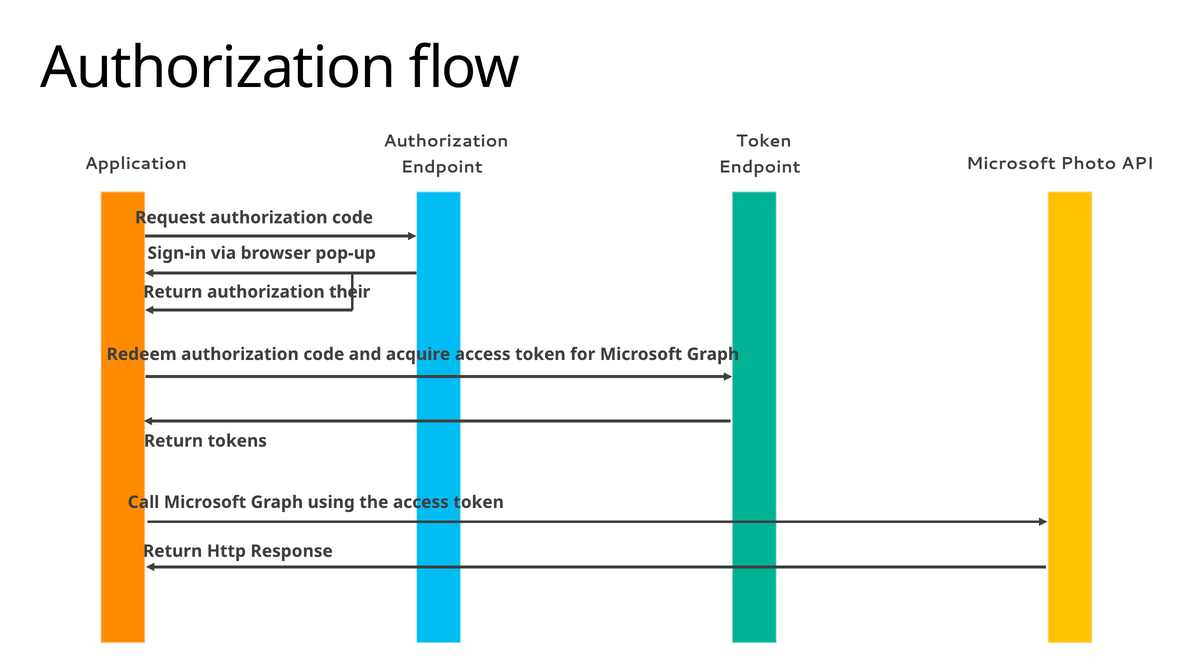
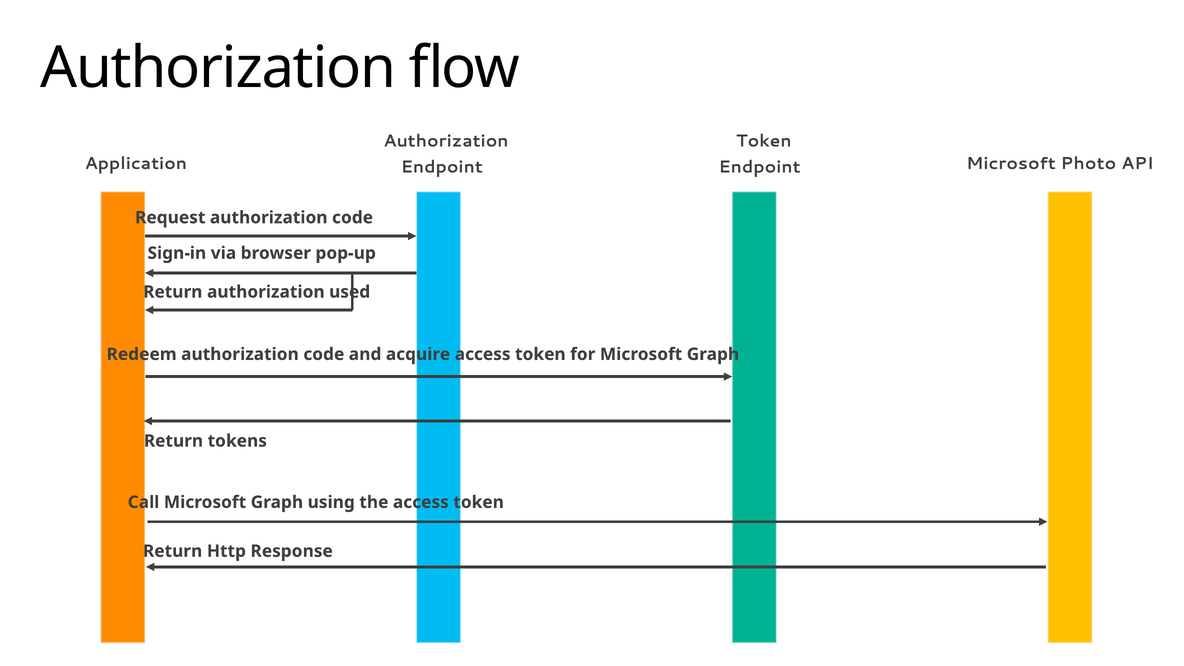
their: their -> used
